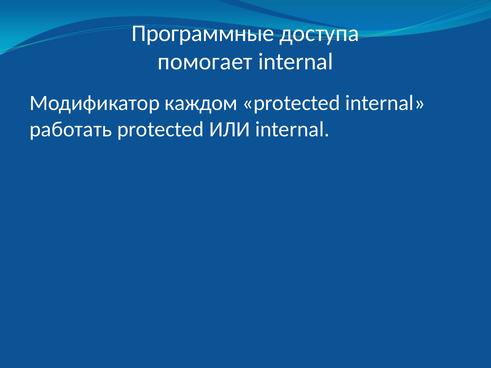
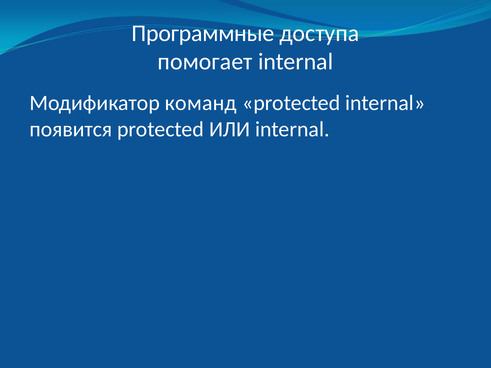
каждом: каждом -> команд
работать: работать -> появится
